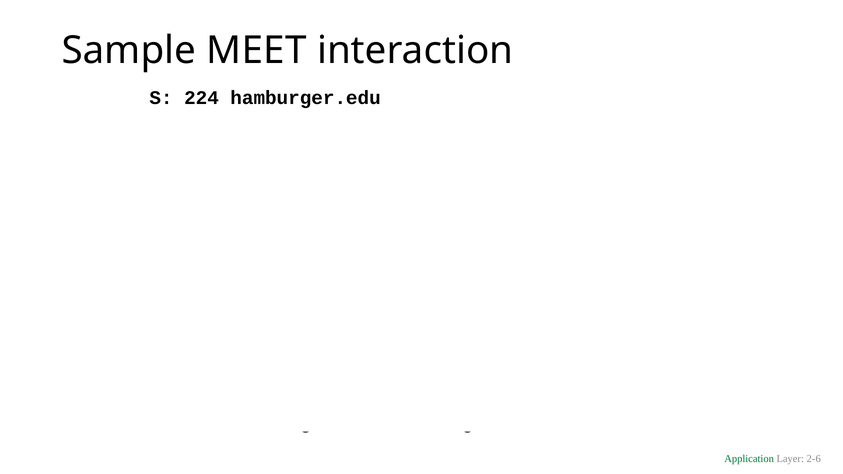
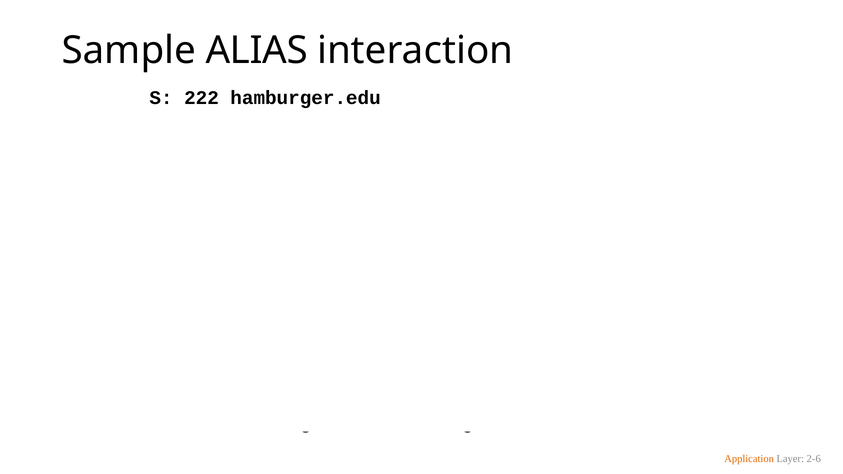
Sample MEET: MEET -> ALIAS
224: 224 -> 222
Application colour: green -> orange
